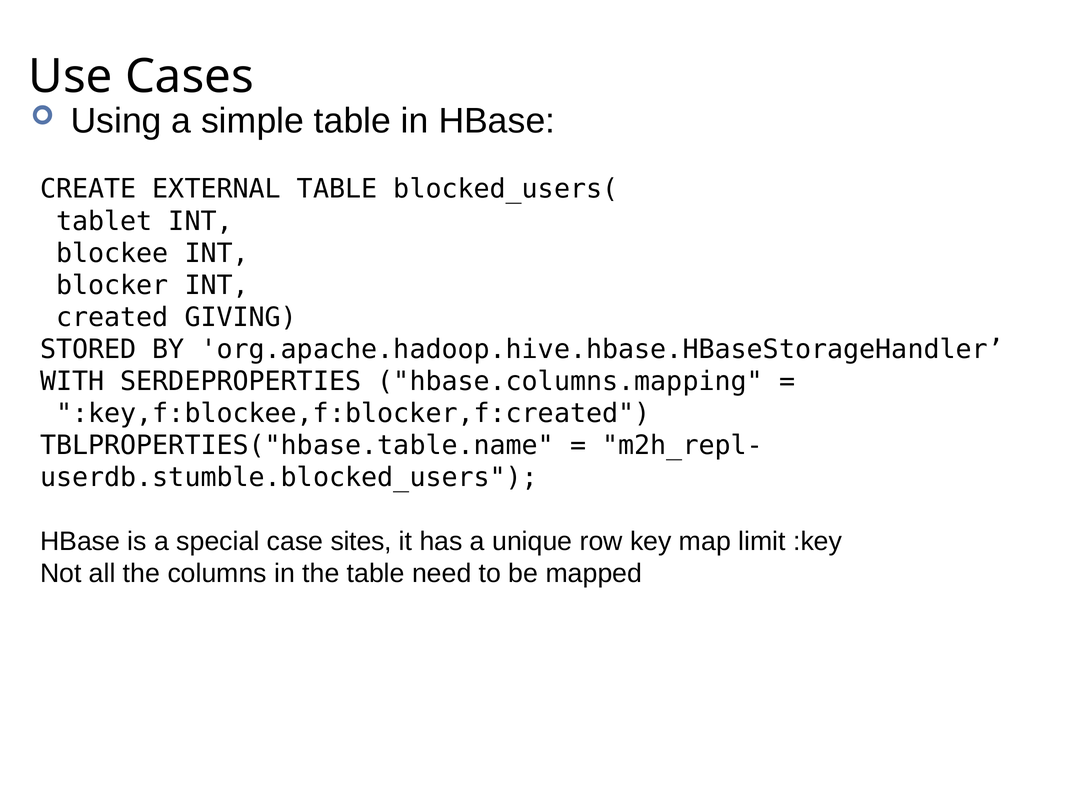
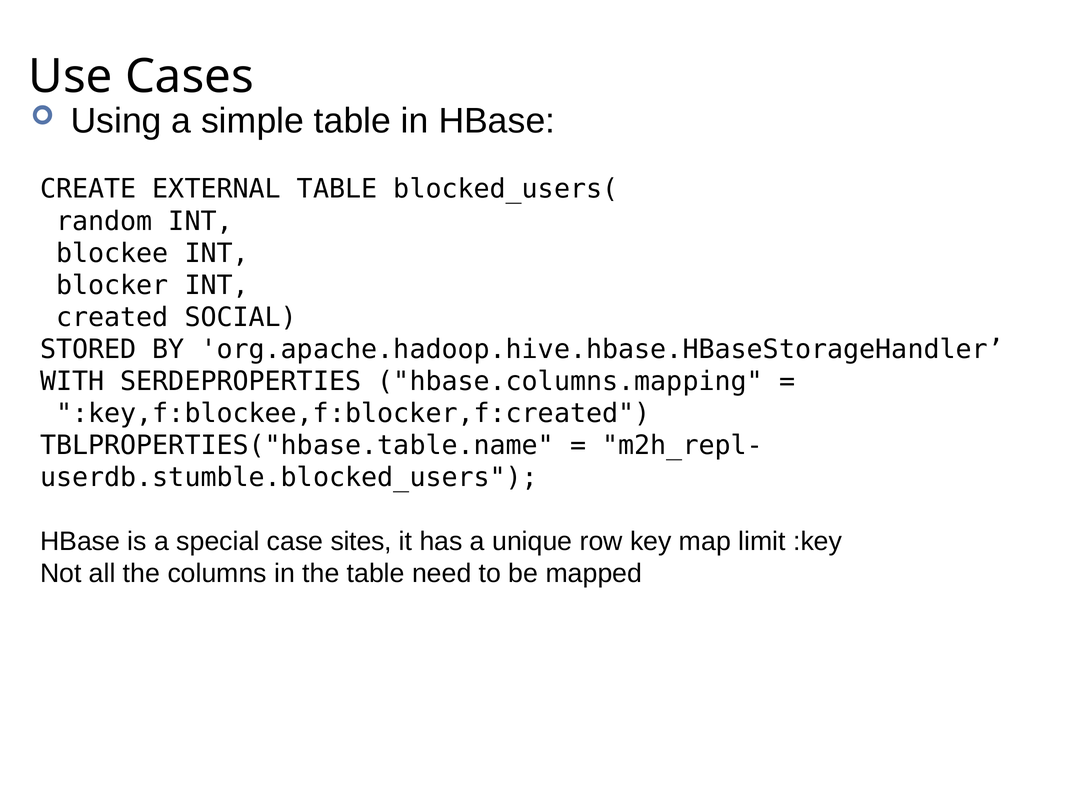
tablet: tablet -> random
GIVING: GIVING -> SOCIAL
